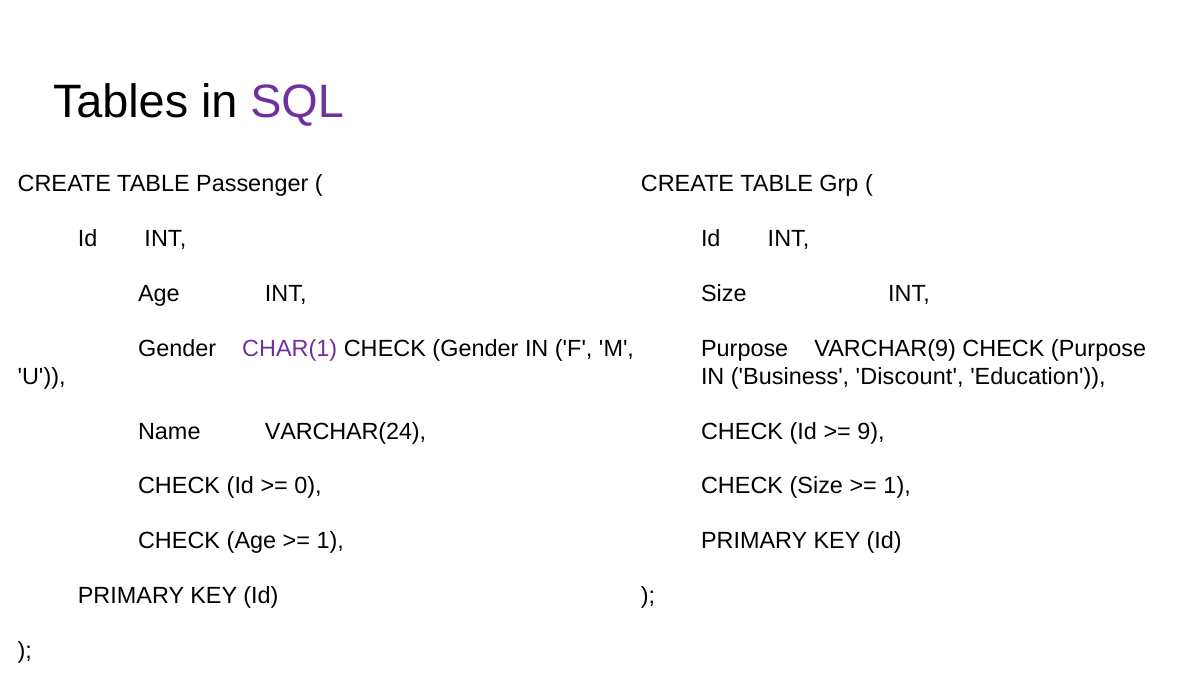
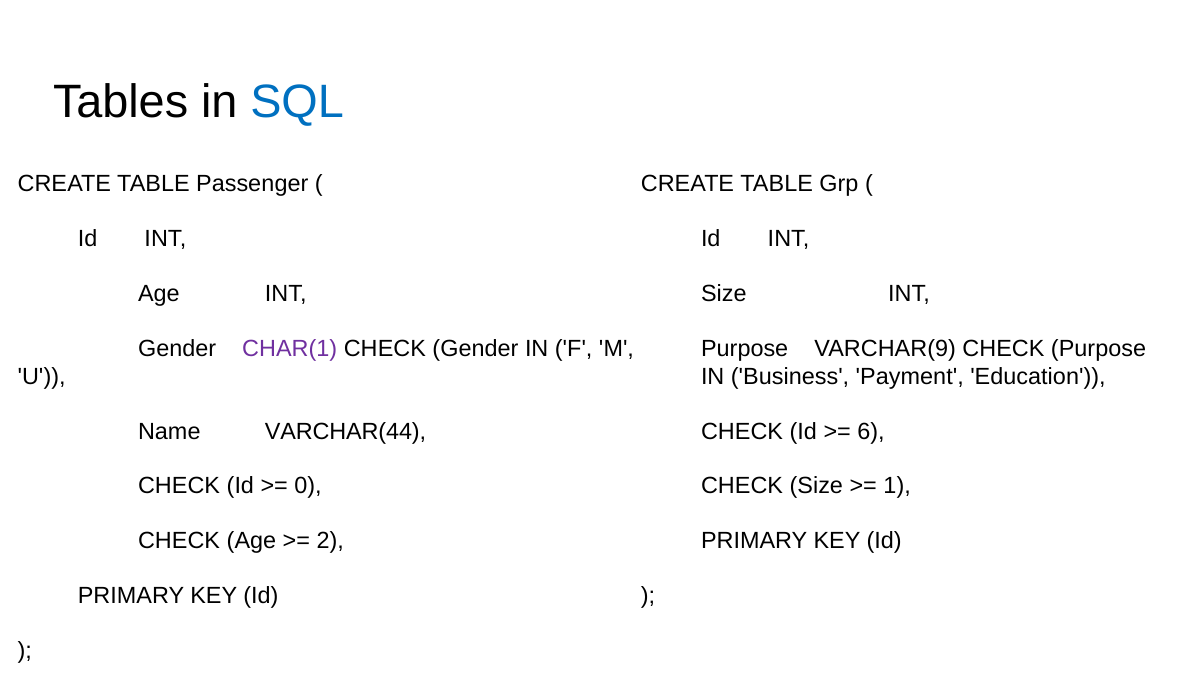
SQL colour: purple -> blue
Discount: Discount -> Payment
9: 9 -> 6
VARCHAR(24: VARCHAR(24 -> VARCHAR(44
1 at (330, 541): 1 -> 2
